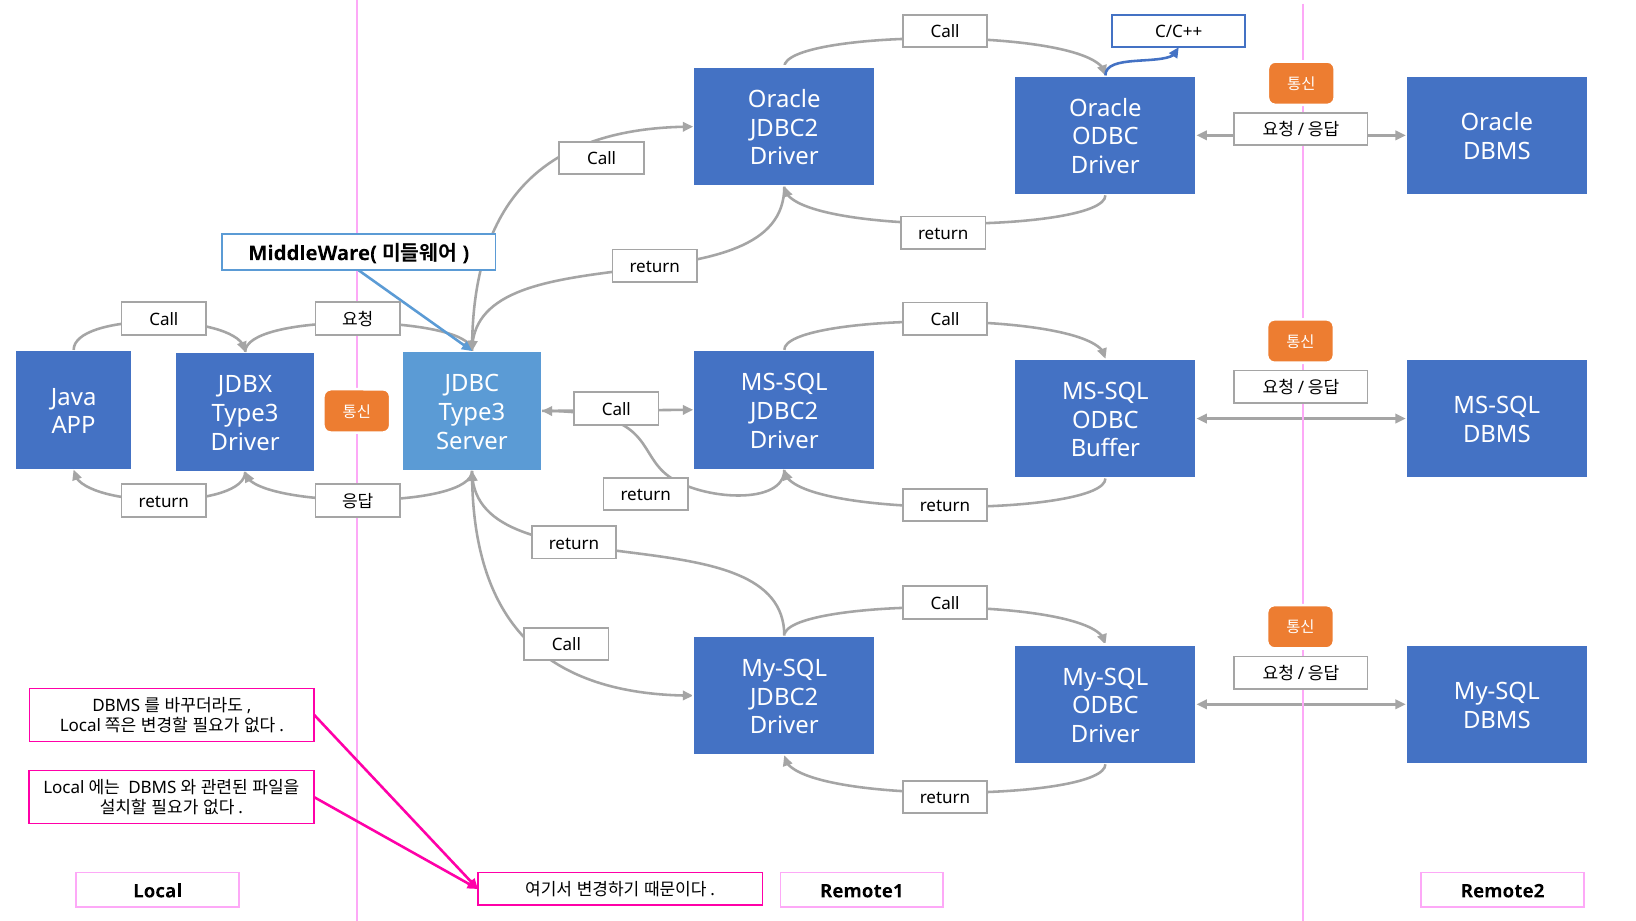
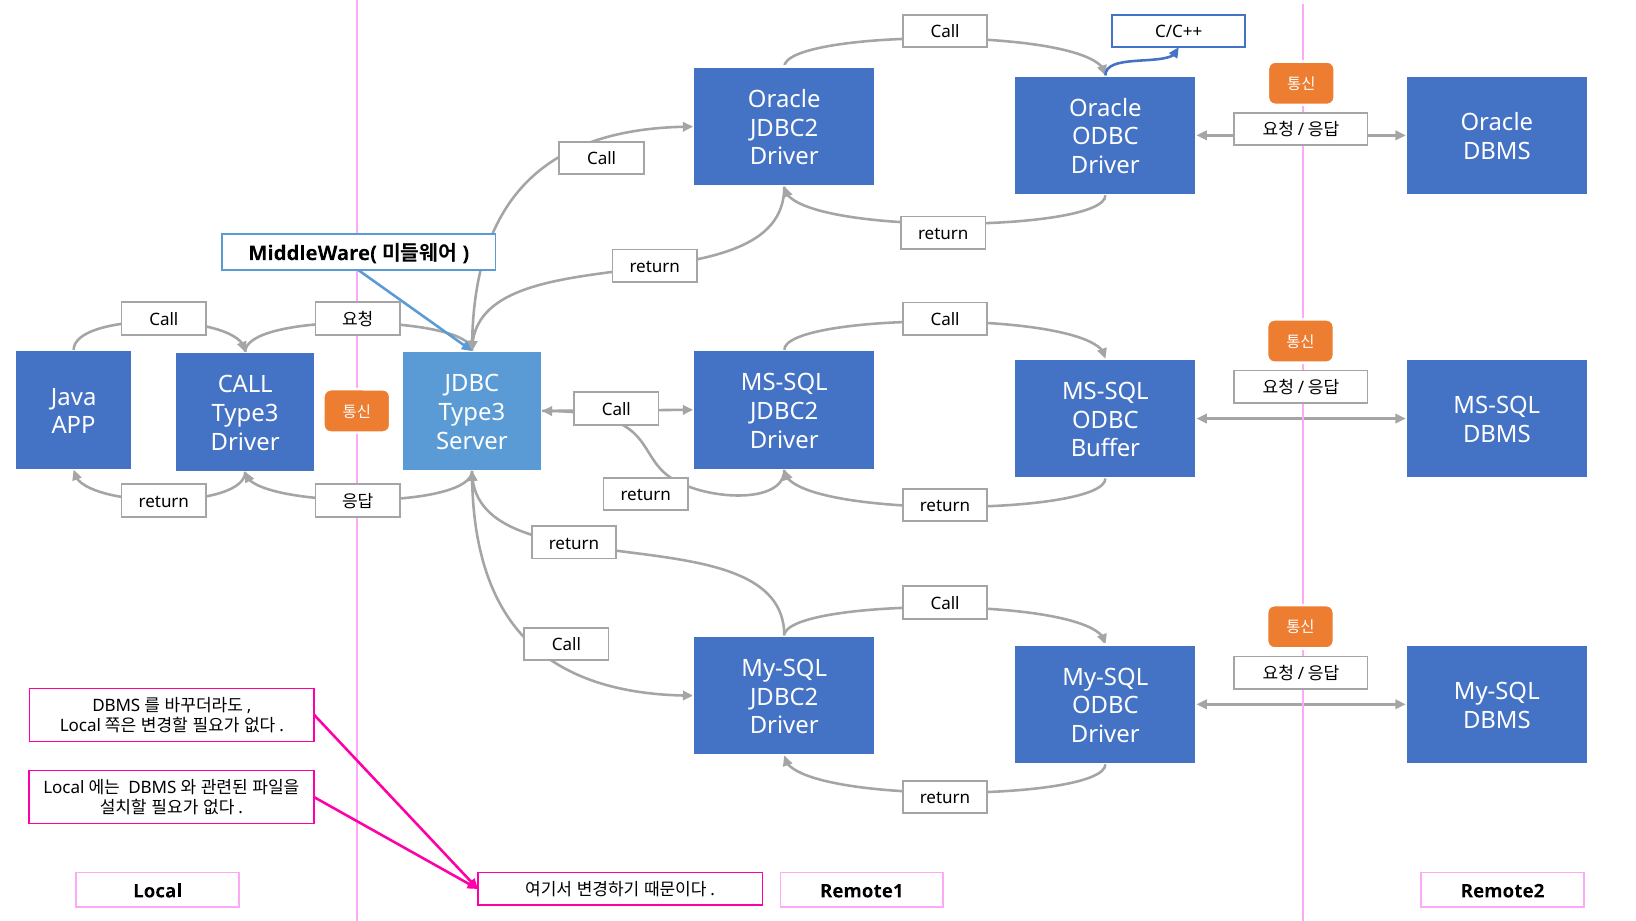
JDBX at (245, 385): JDBX -> CALL
